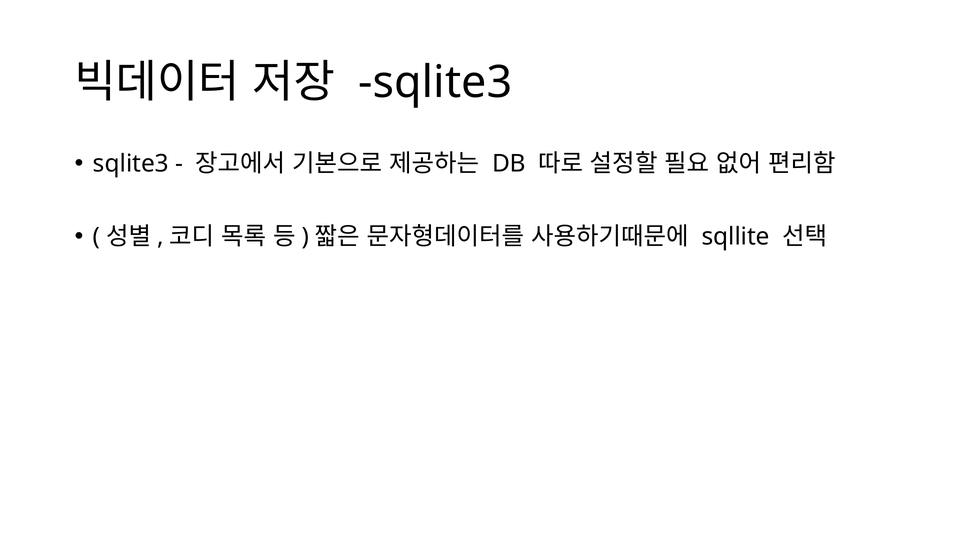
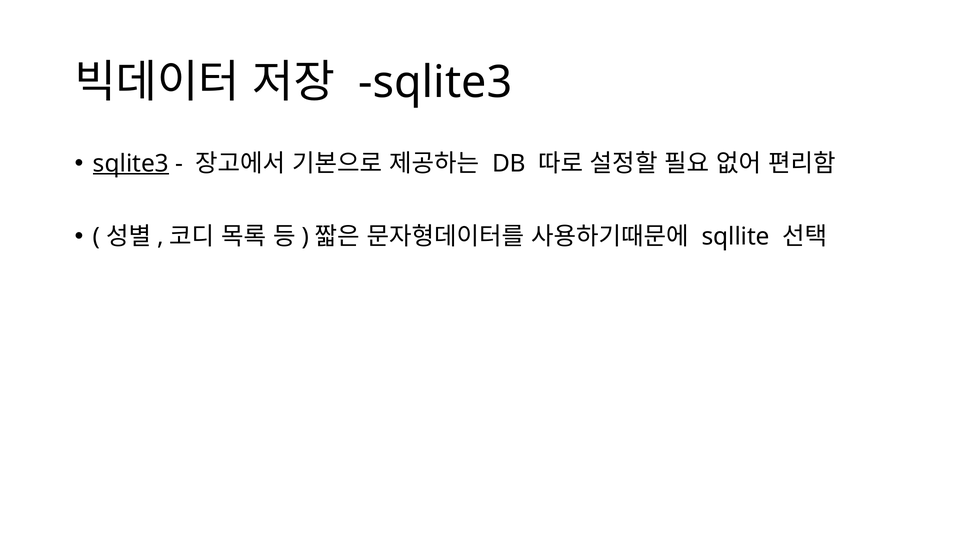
sqlite3 at (131, 163) underline: none -> present
